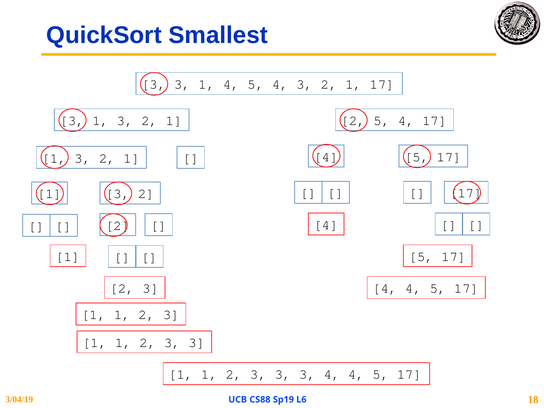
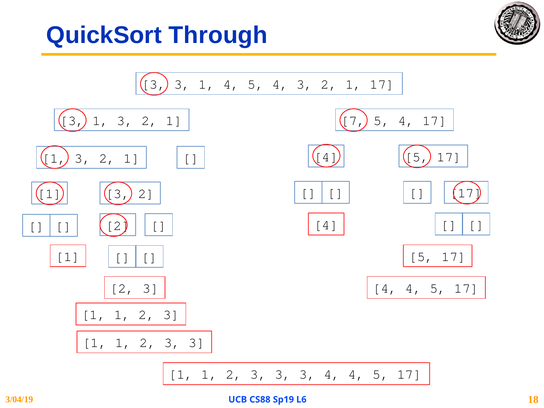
Smallest: Smallest -> Through
2 1 2: 2 -> 7
